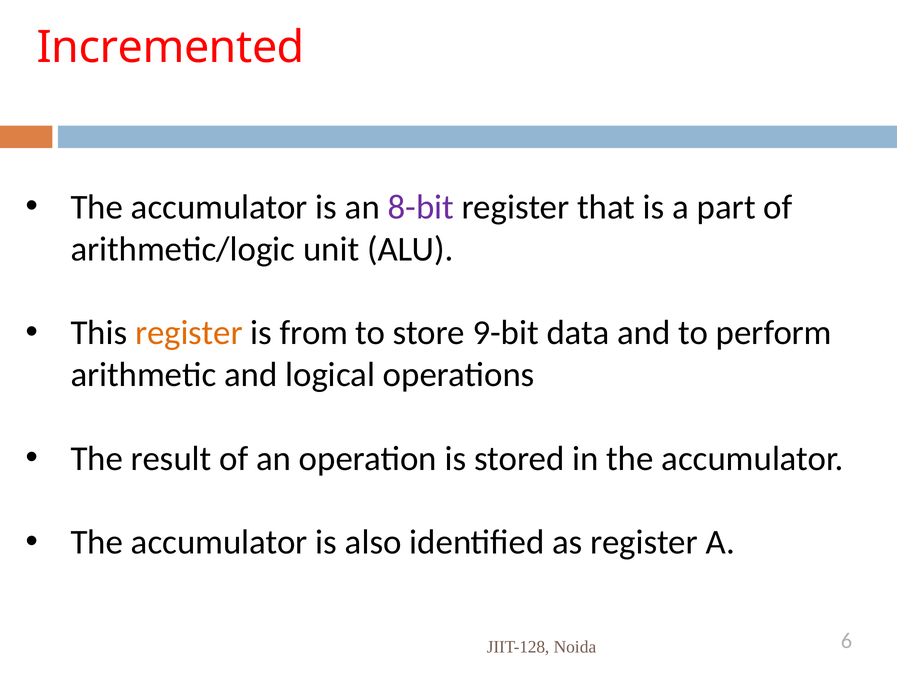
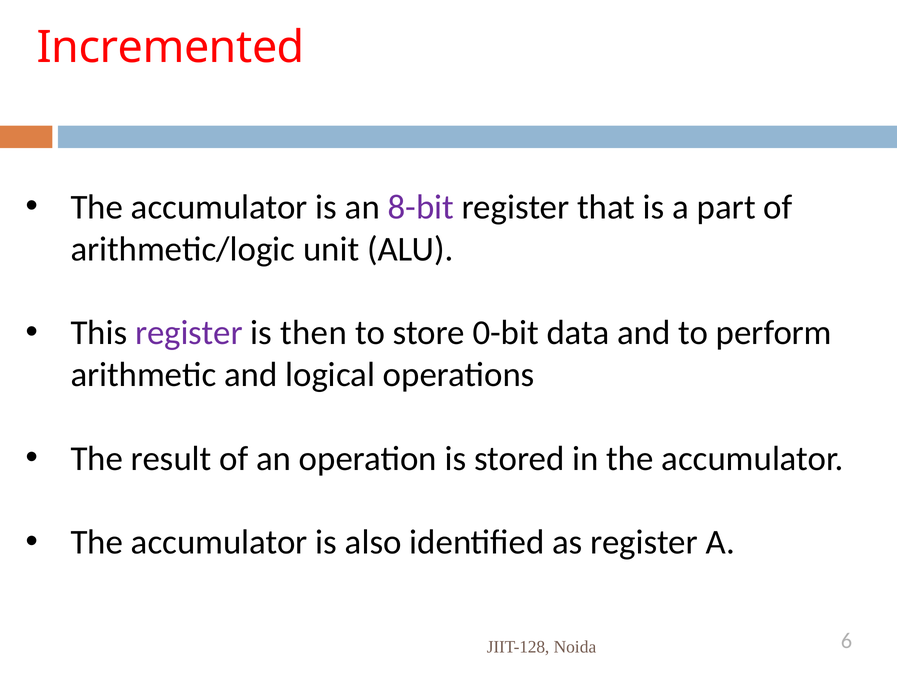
register at (189, 333) colour: orange -> purple
from: from -> then
9-bit: 9-bit -> 0-bit
